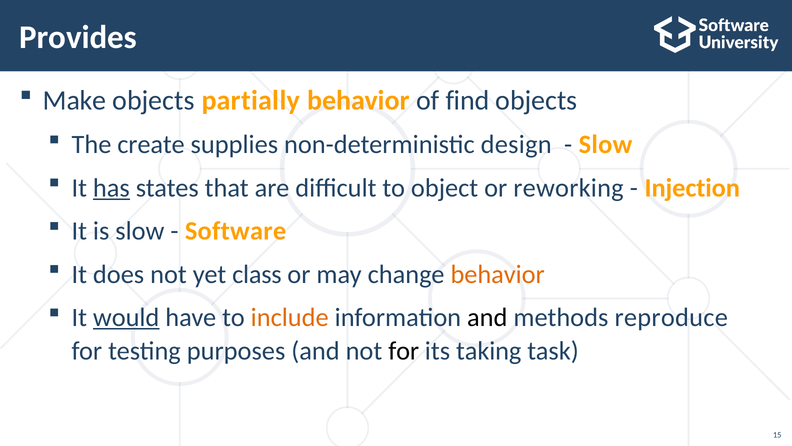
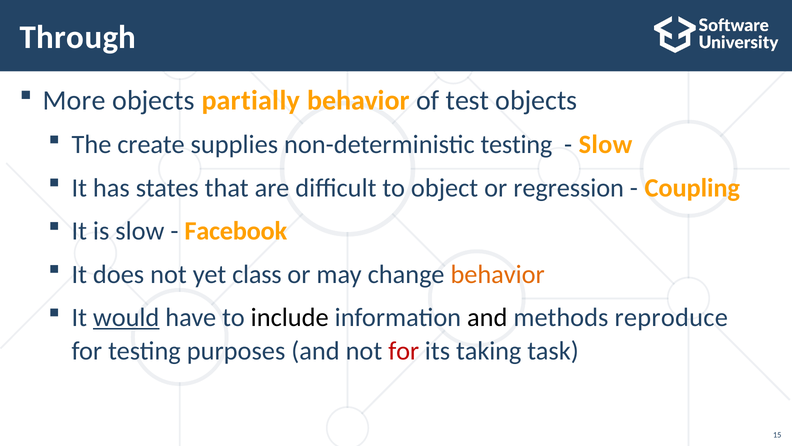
Provides: Provides -> Through
Make: Make -> More
find: find -> test
non-deterministic design: design -> testing
has underline: present -> none
reworking: reworking -> regression
Injection: Injection -> Coupling
Software: Software -> Facebook
include colour: orange -> black
for at (404, 350) colour: black -> red
